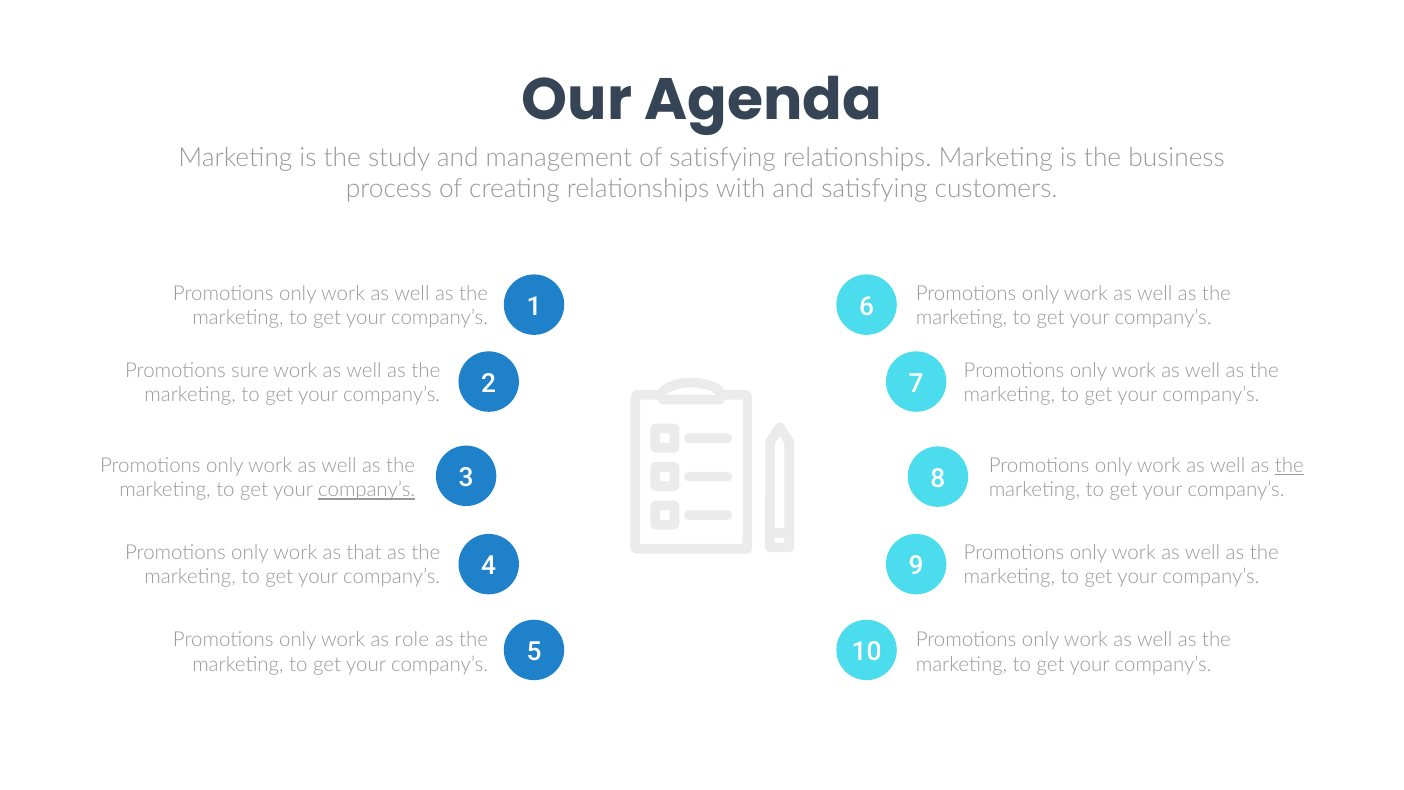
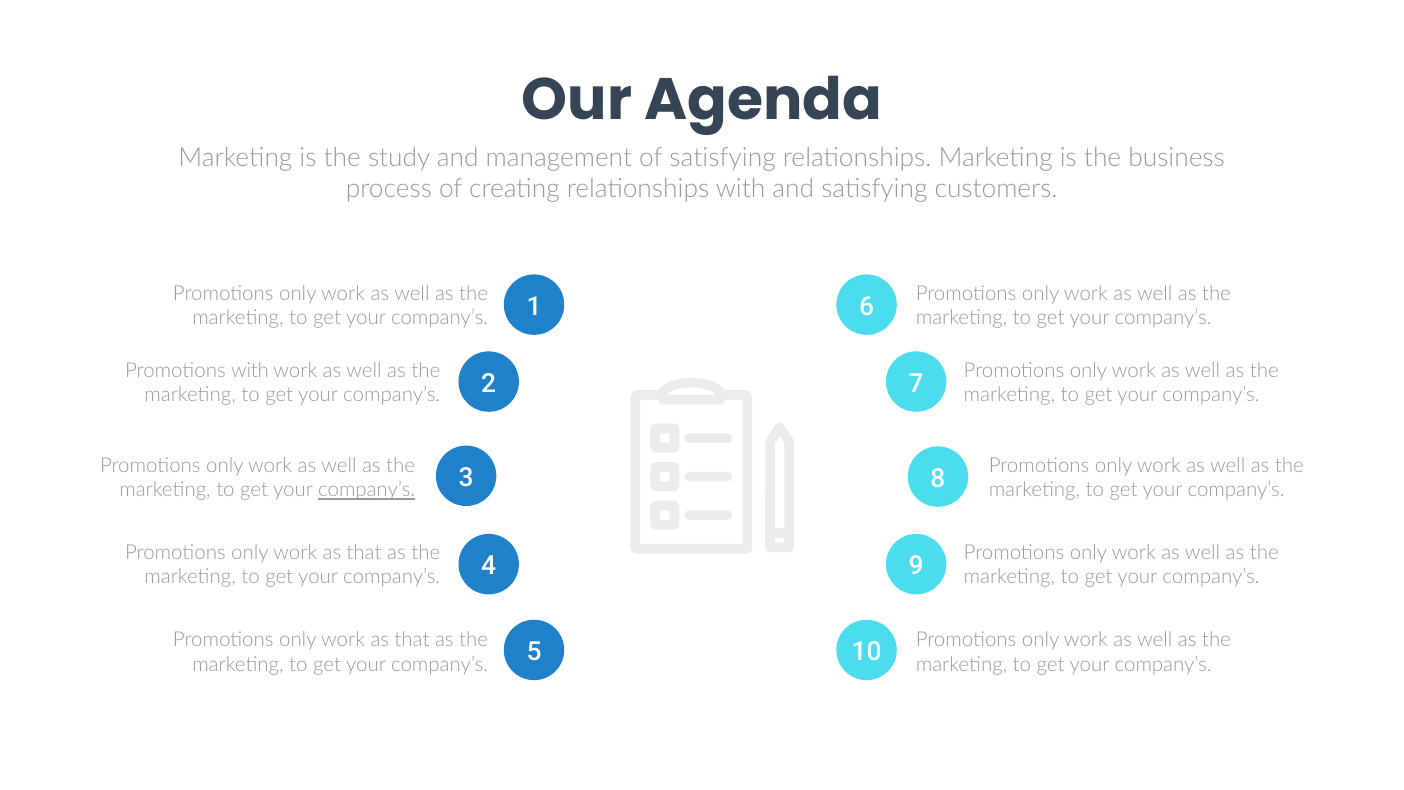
Promotions sure: sure -> with
the at (1289, 466) underline: present -> none
role at (412, 640): role -> that
